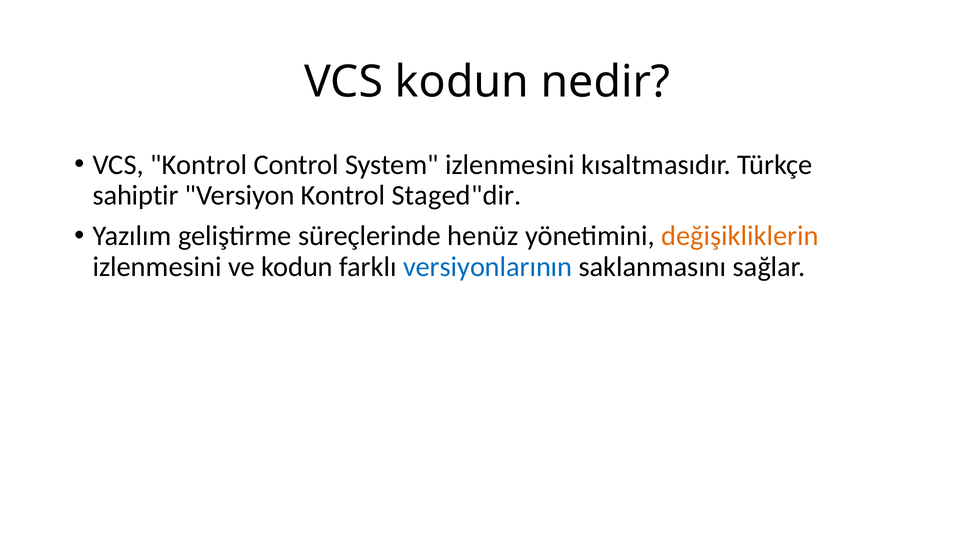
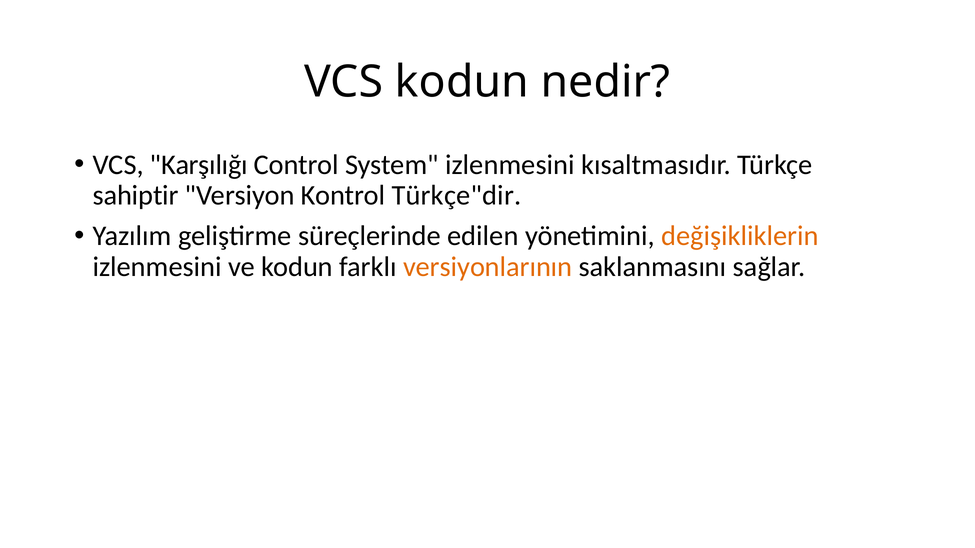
VCS Kontrol: Kontrol -> Karşılığı
Staged"dir: Staged"dir -> Türkçe"dir
henüz: henüz -> edilen
versiyonlarının colour: blue -> orange
